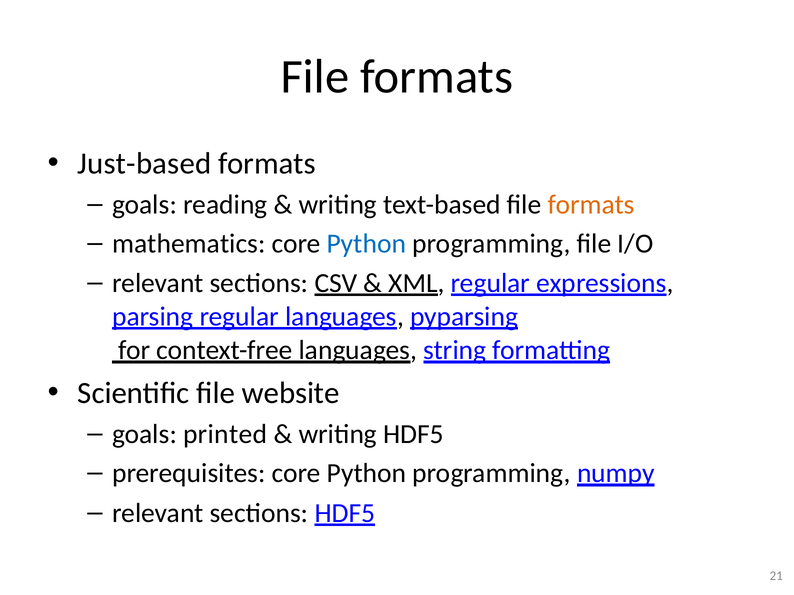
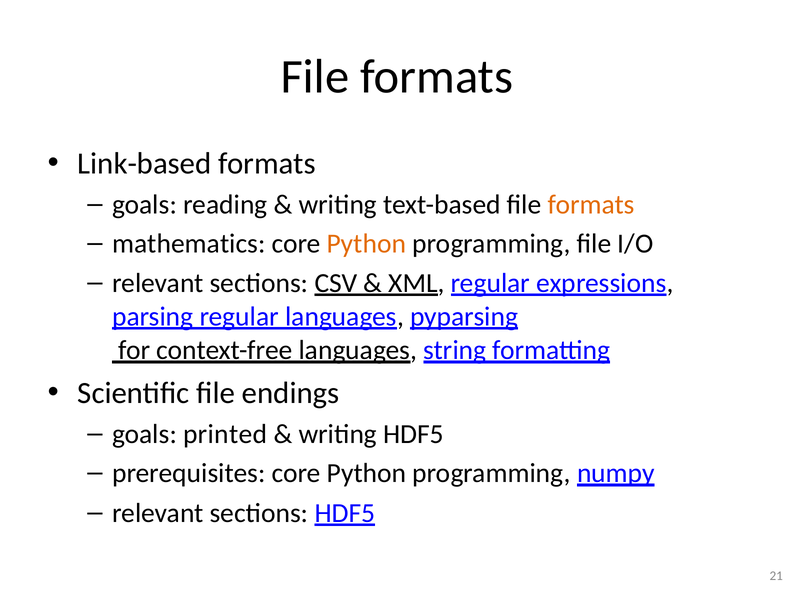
Just-based: Just-based -> Link-based
Python at (366, 244) colour: blue -> orange
website: website -> endings
